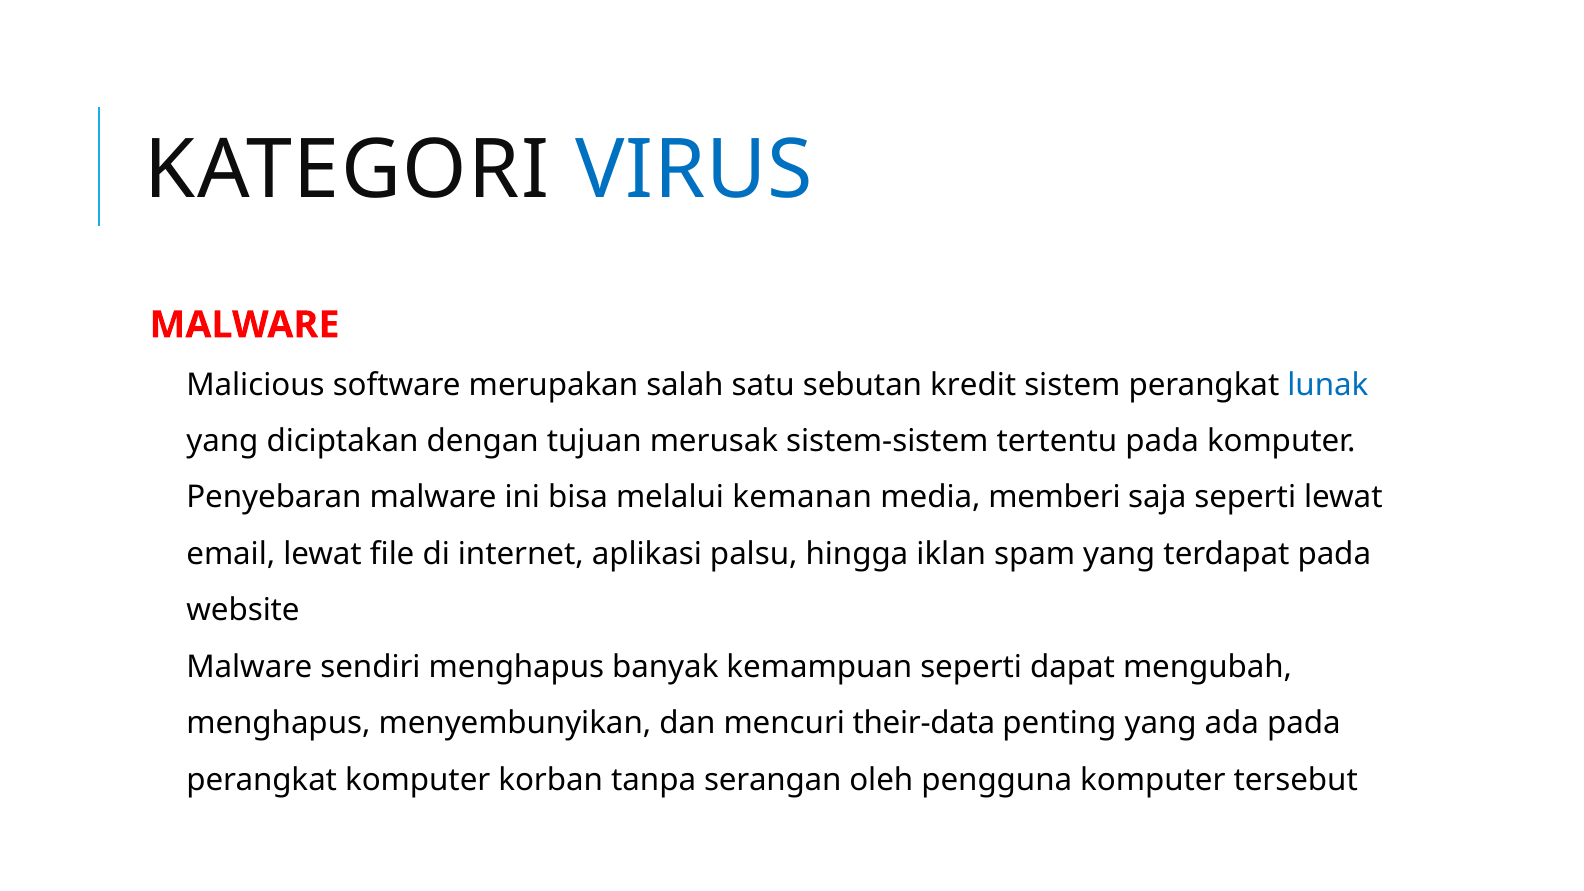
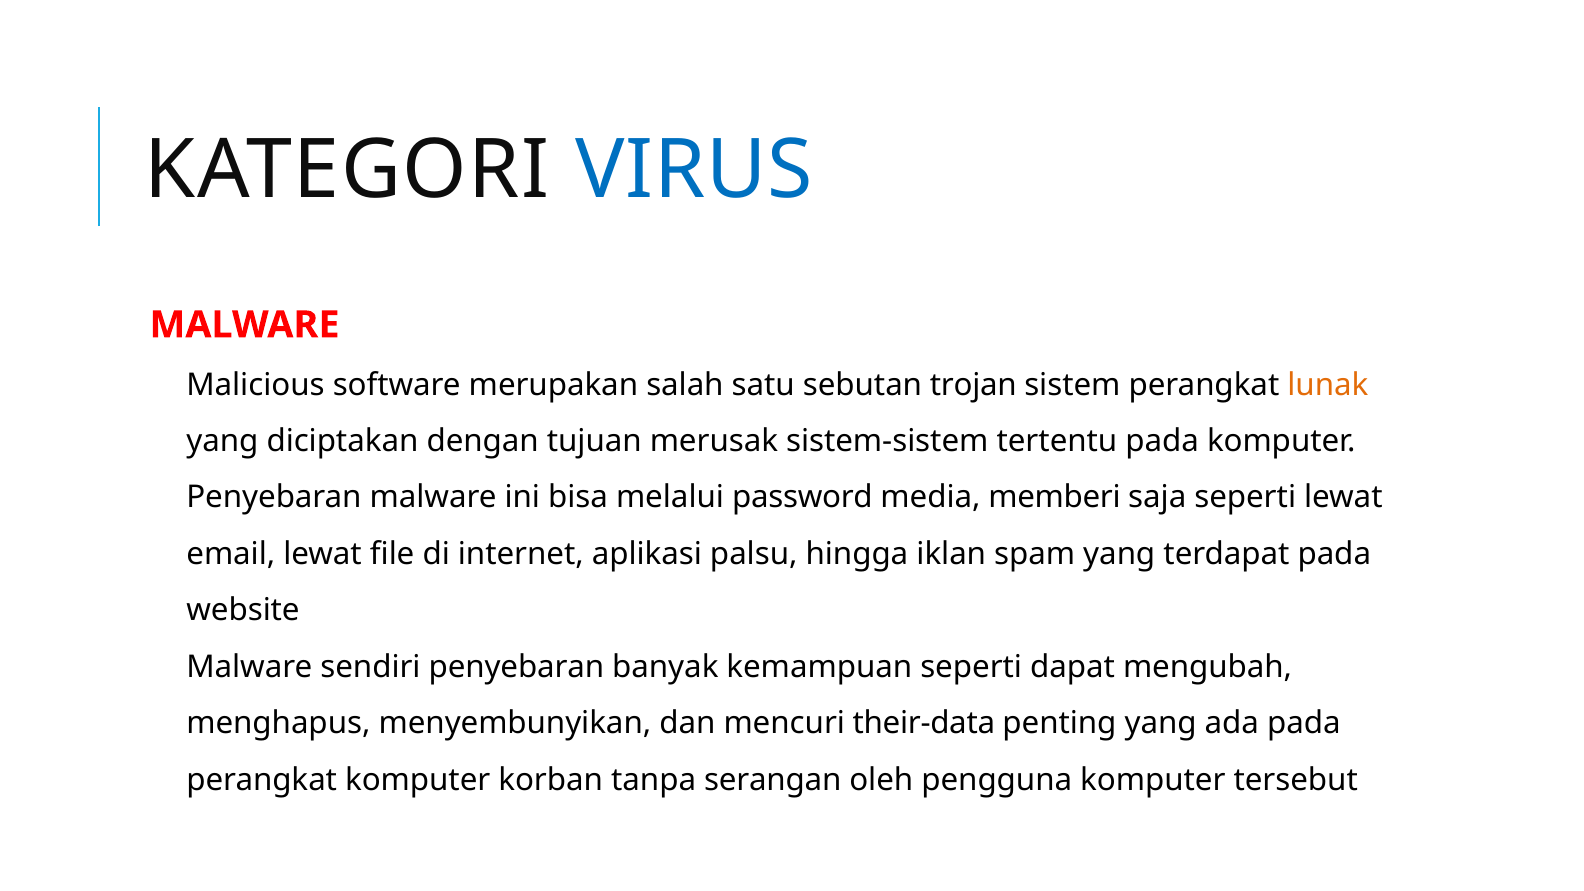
kredit: kredit -> trojan
lunak colour: blue -> orange
kemanan: kemanan -> password
sendiri menghapus: menghapus -> penyebaran
